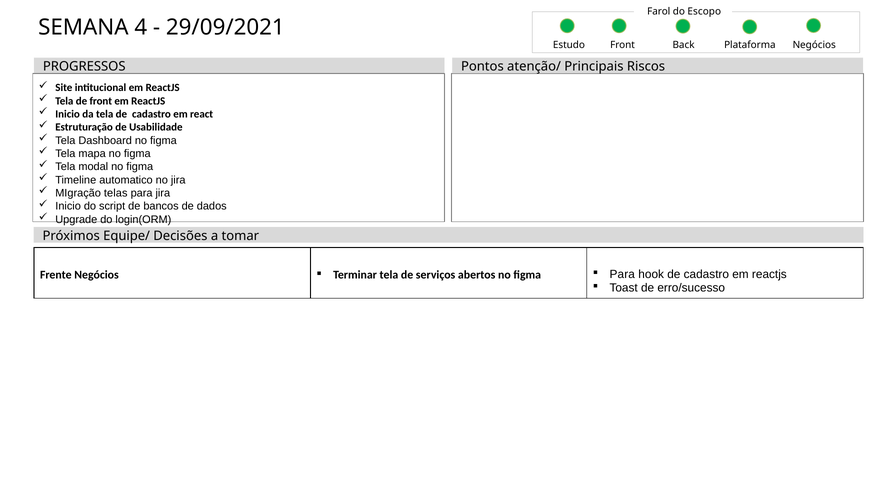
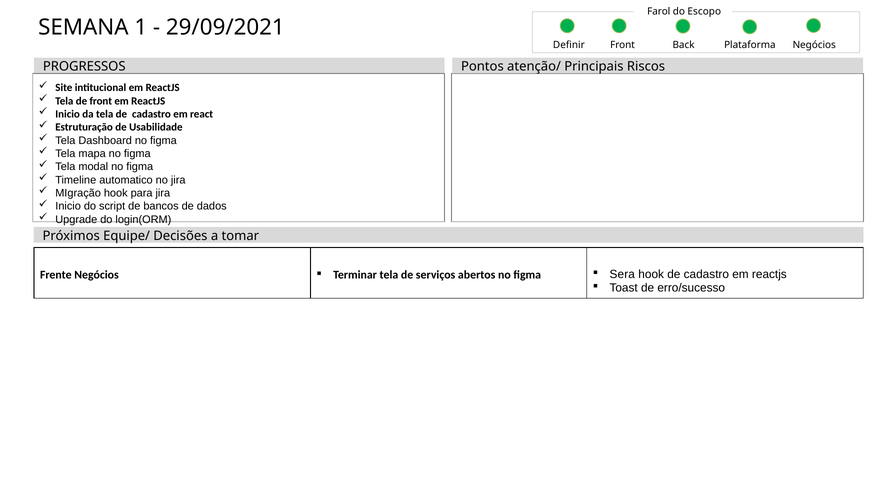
4: 4 -> 1
Estudo: Estudo -> Definir
MIgração telas: telas -> hook
Para at (622, 274): Para -> Sera
